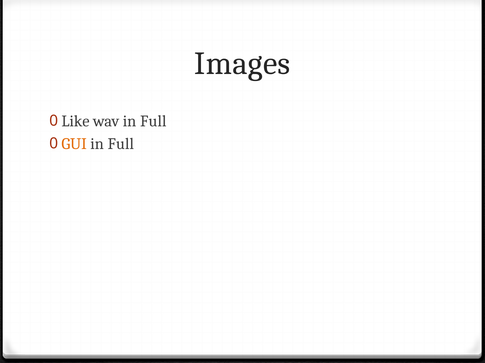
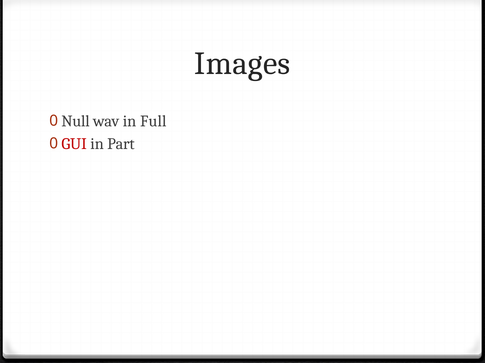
Like: Like -> Null
GUI colour: orange -> red
Full at (121, 144): Full -> Part
